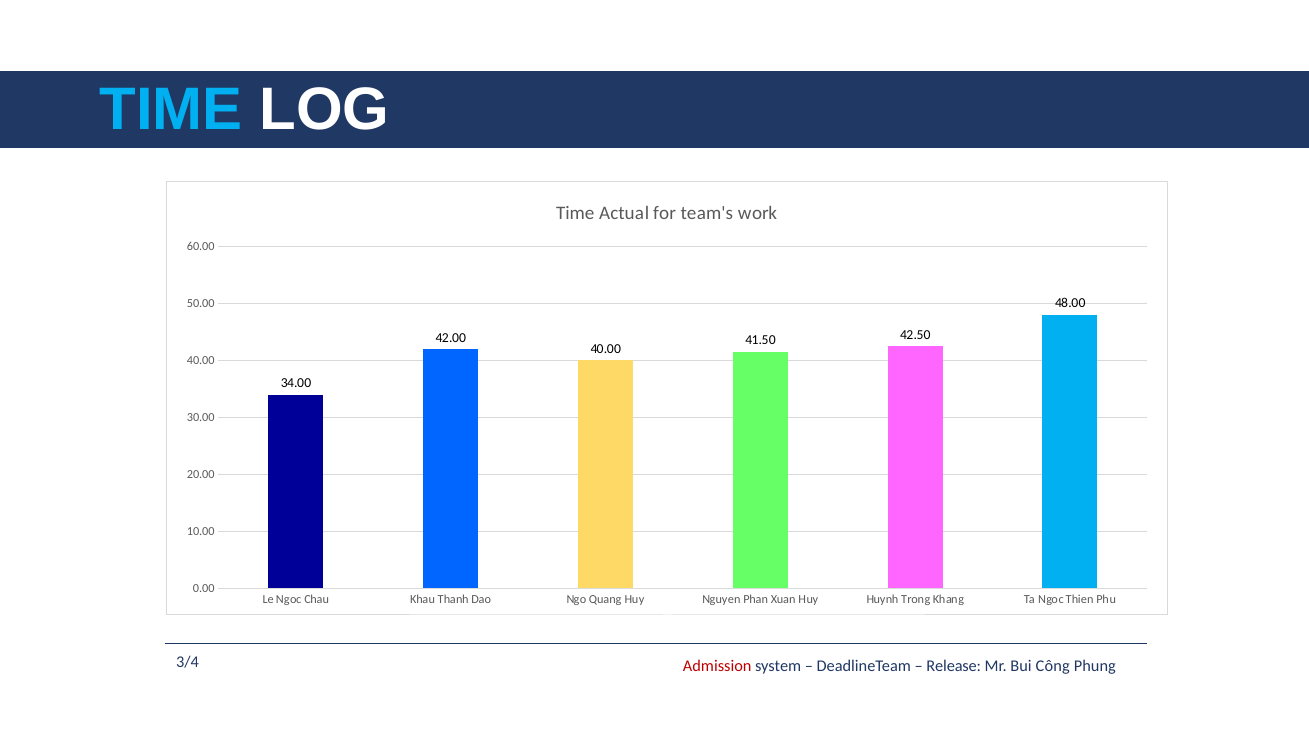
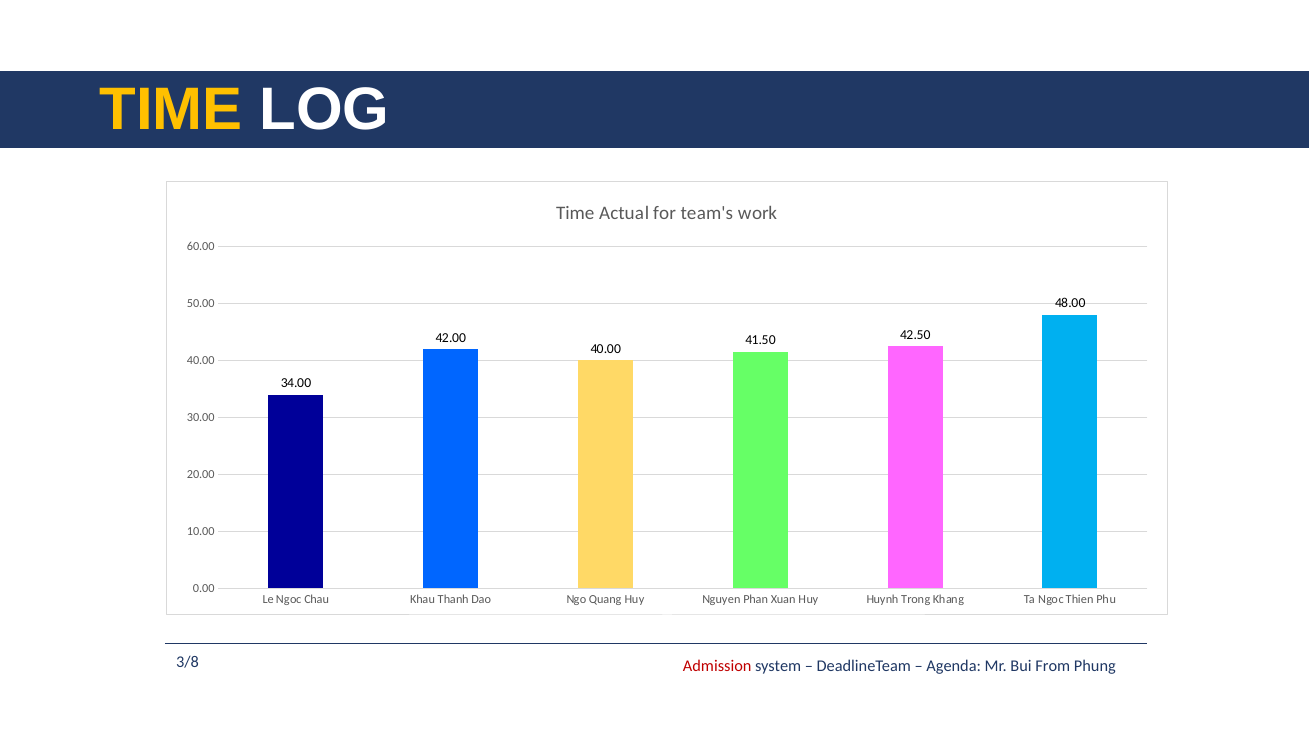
TIME at (171, 110) colour: light blue -> yellow
3/4: 3/4 -> 3/8
Release: Release -> Agenda
Công: Công -> From
